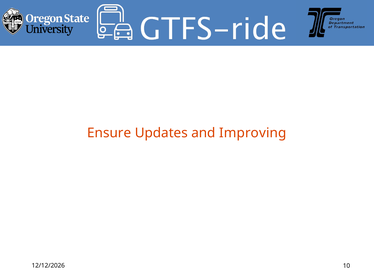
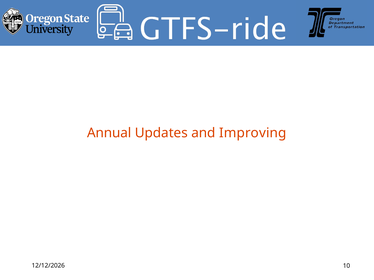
Ensure: Ensure -> Annual
